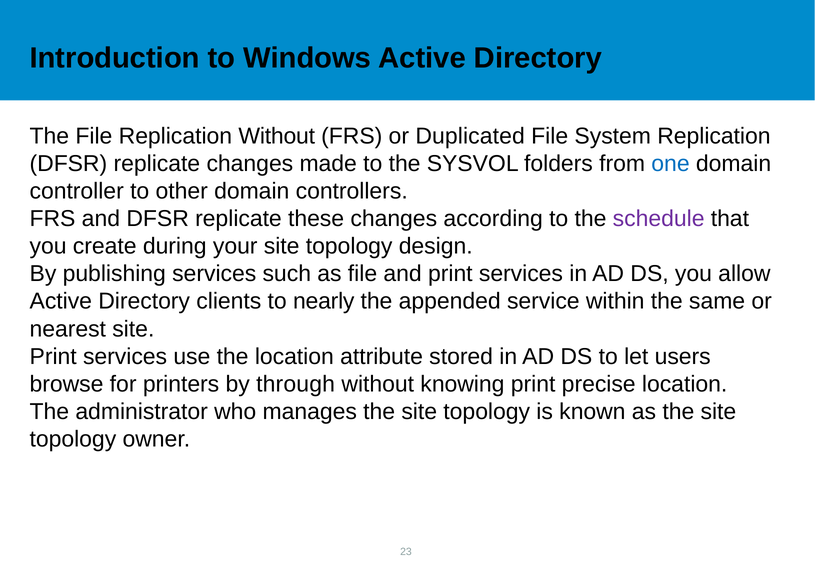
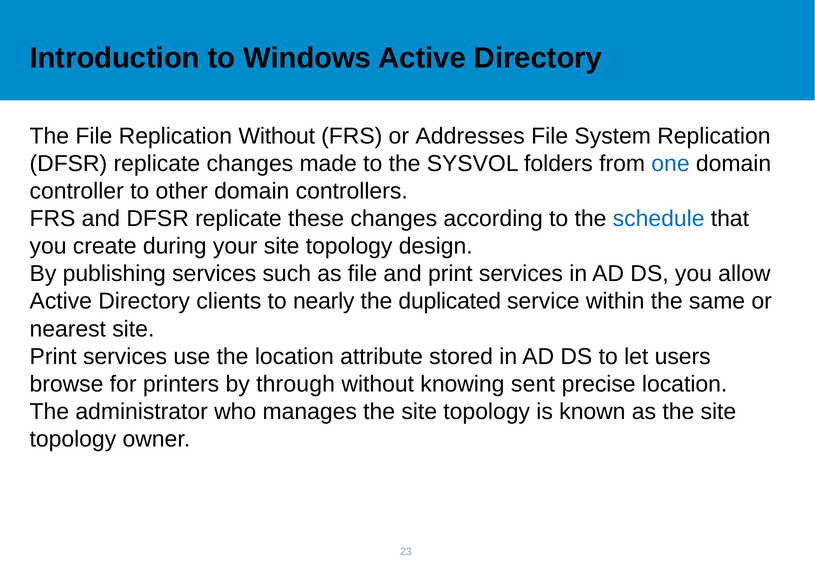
Duplicated: Duplicated -> Addresses
schedule colour: purple -> blue
appended: appended -> duplicated
knowing print: print -> sent
